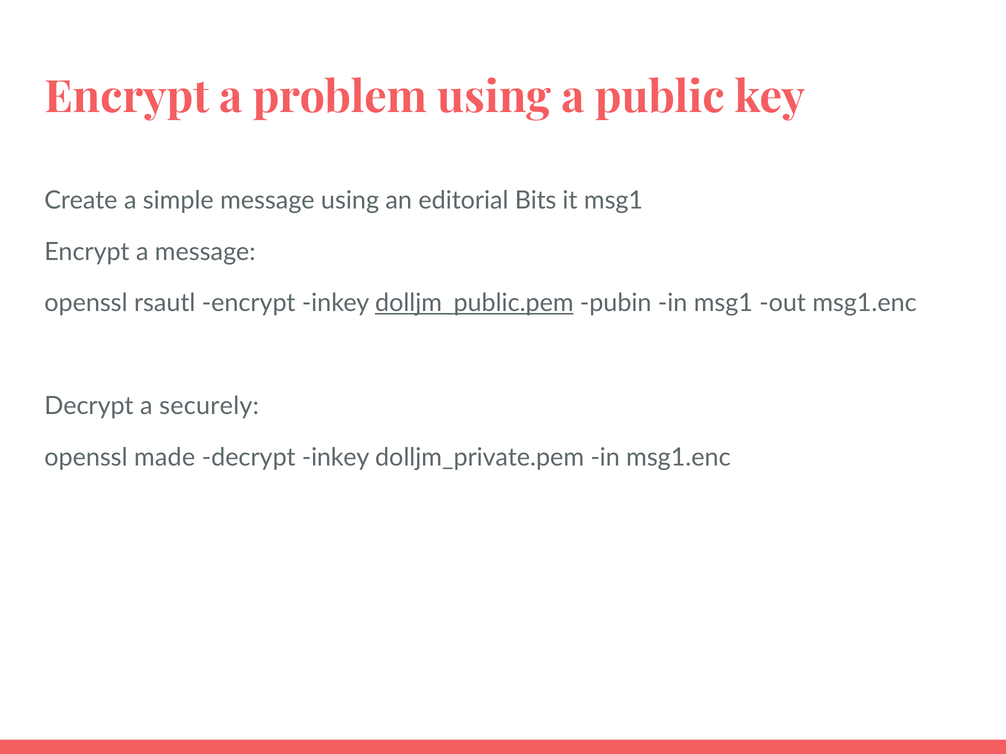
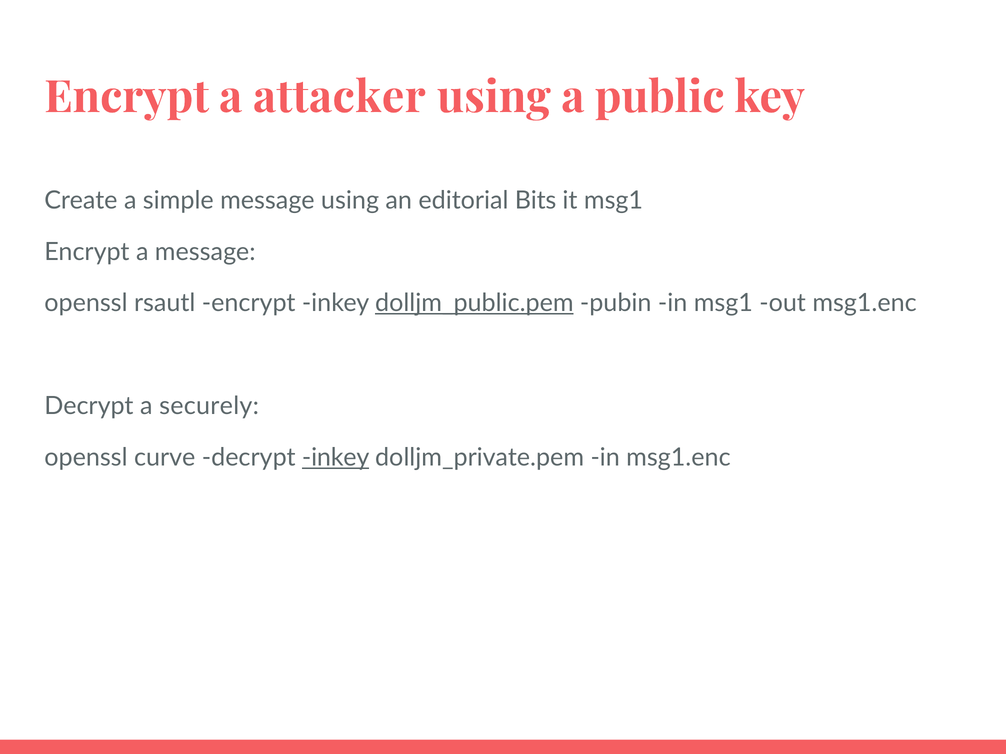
problem: problem -> attacker
made: made -> curve
inkey at (336, 458) underline: none -> present
